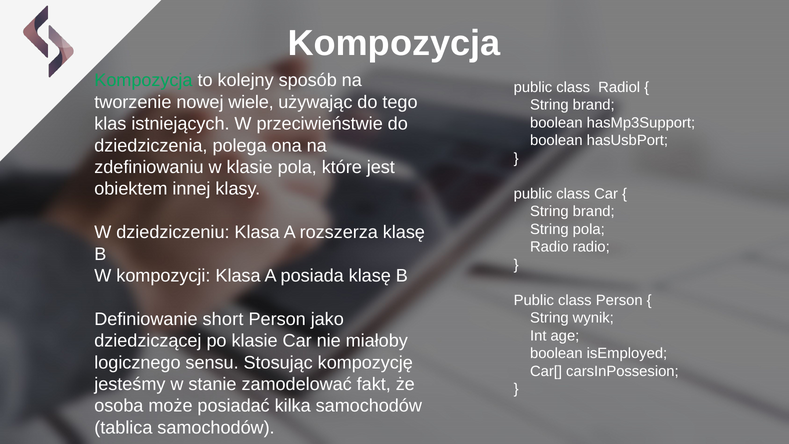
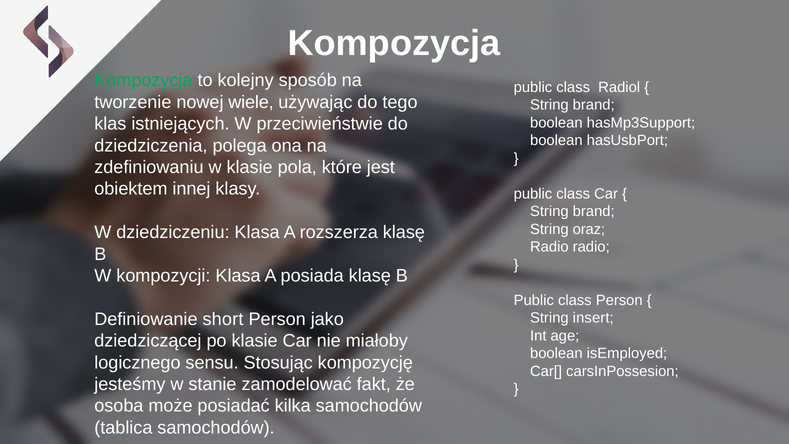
String pola: pola -> oraz
wynik: wynik -> insert
